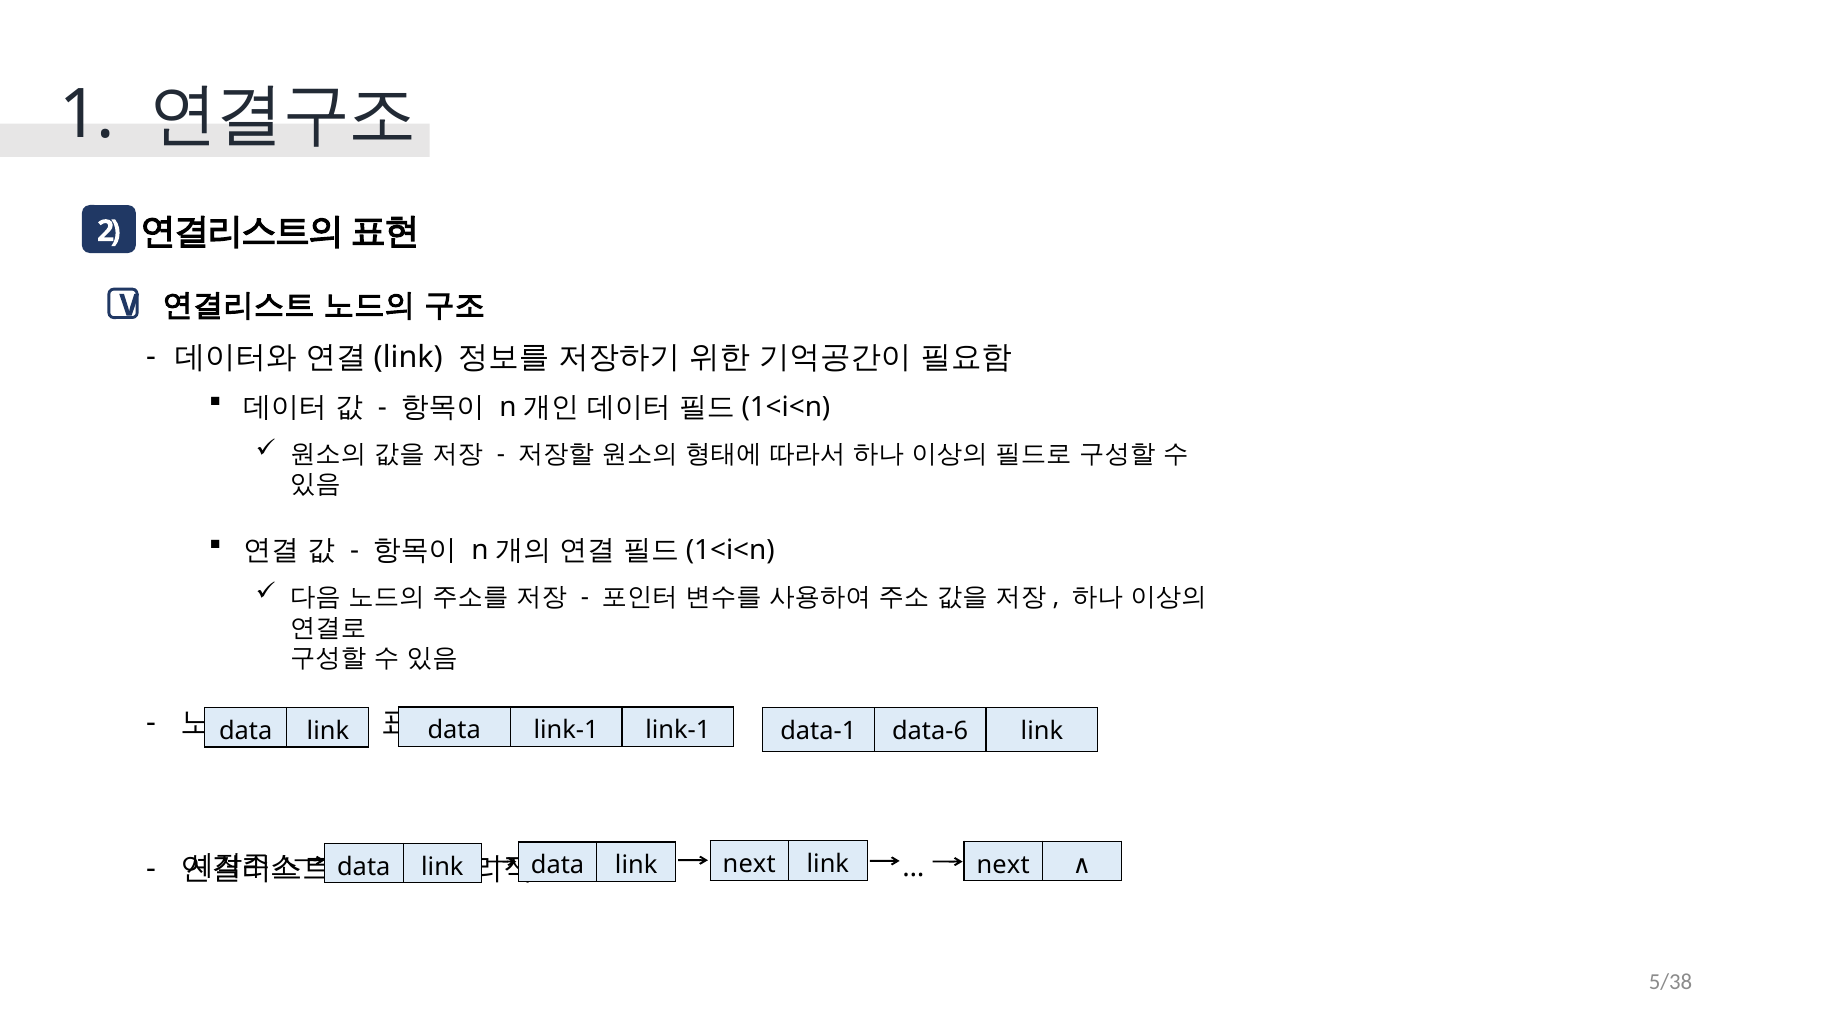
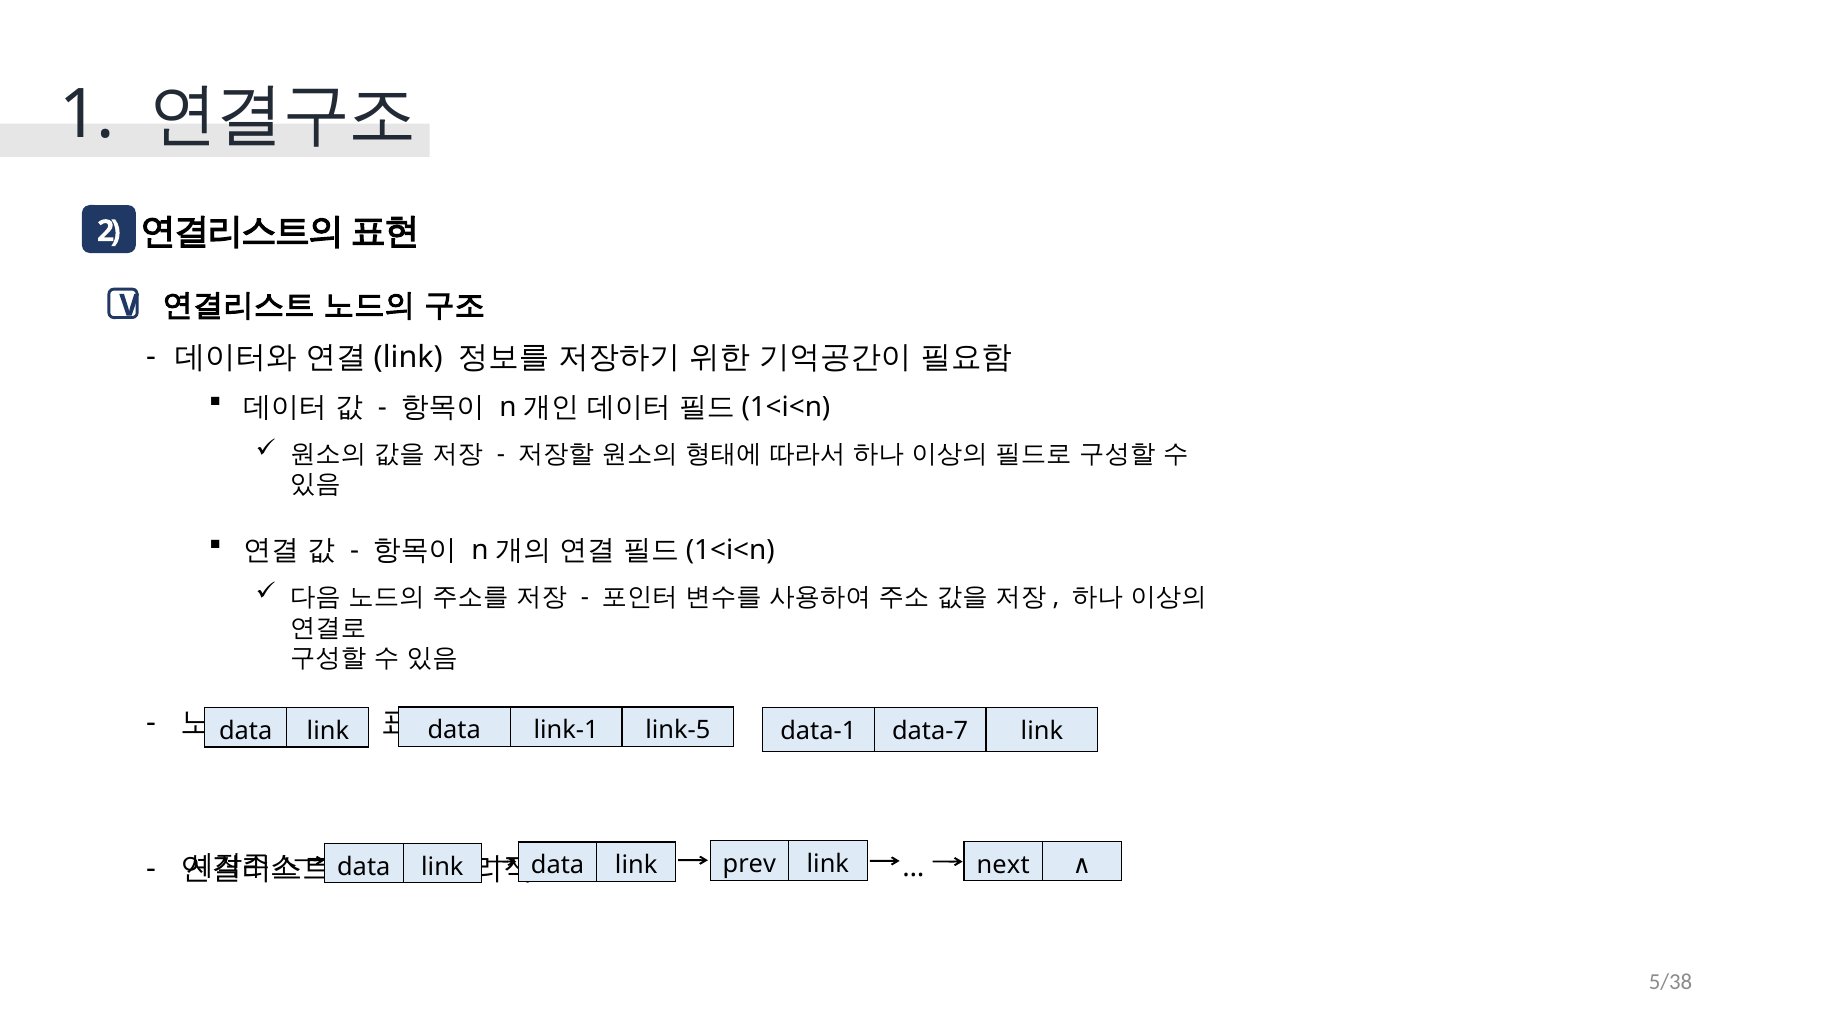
link-1 link-1: link-1 -> link-5
data-6: data-6 -> data-7
next at (749, 864): next -> prev
